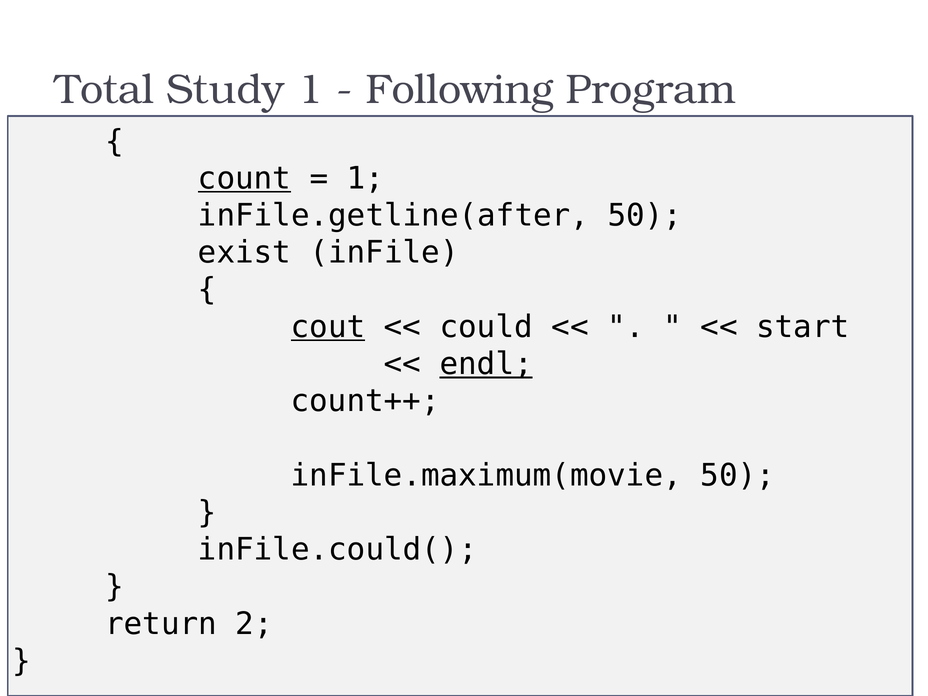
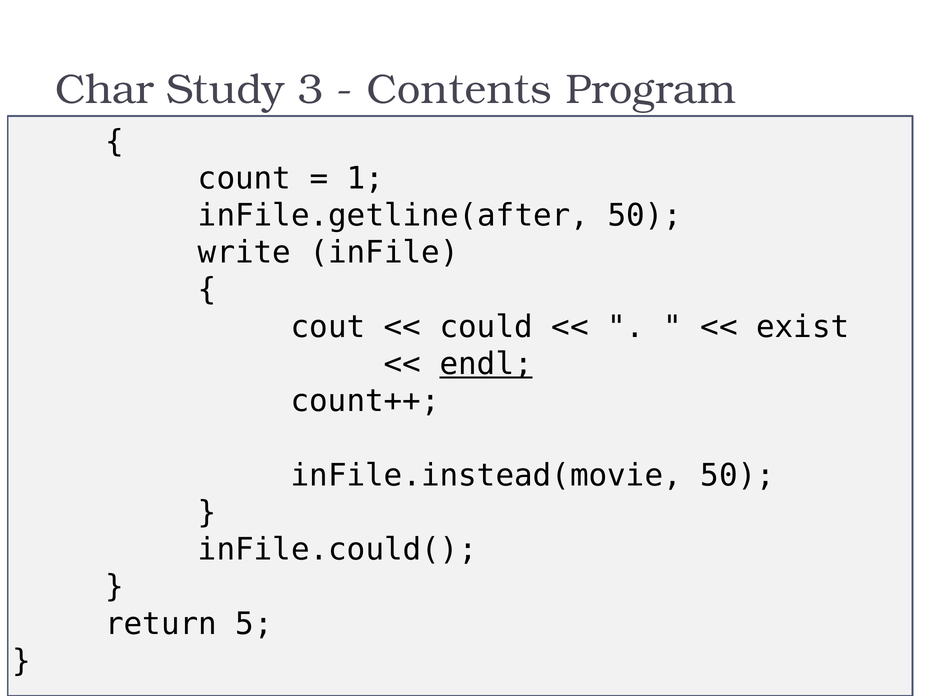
Total: Total -> Char
Study 1: 1 -> 3
Following: Following -> Contents
count underline: present -> none
exist: exist -> write
cout underline: present -> none
start: start -> exist
inFile.maximum(movie: inFile.maximum(movie -> inFile.instead(movie
2: 2 -> 5
